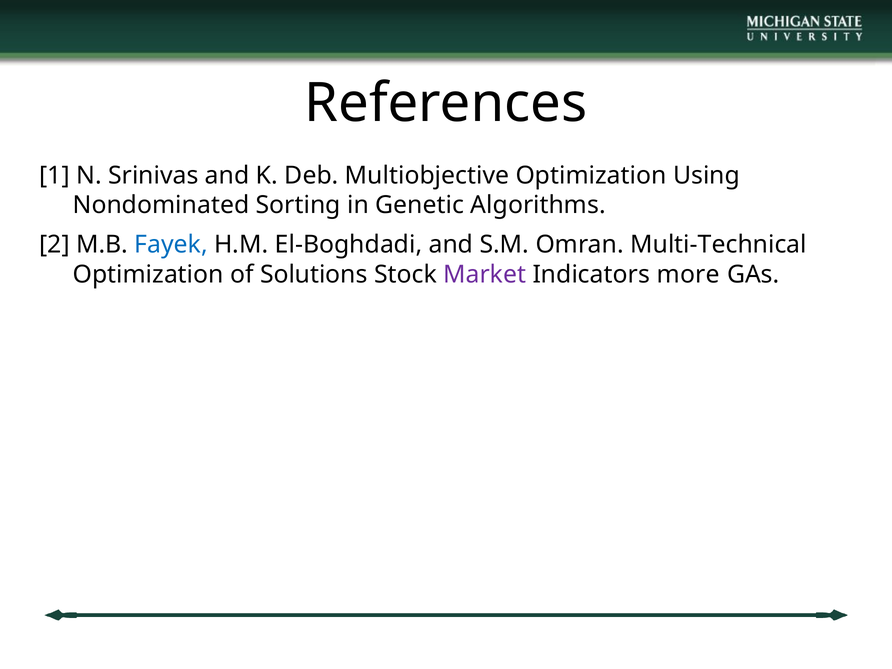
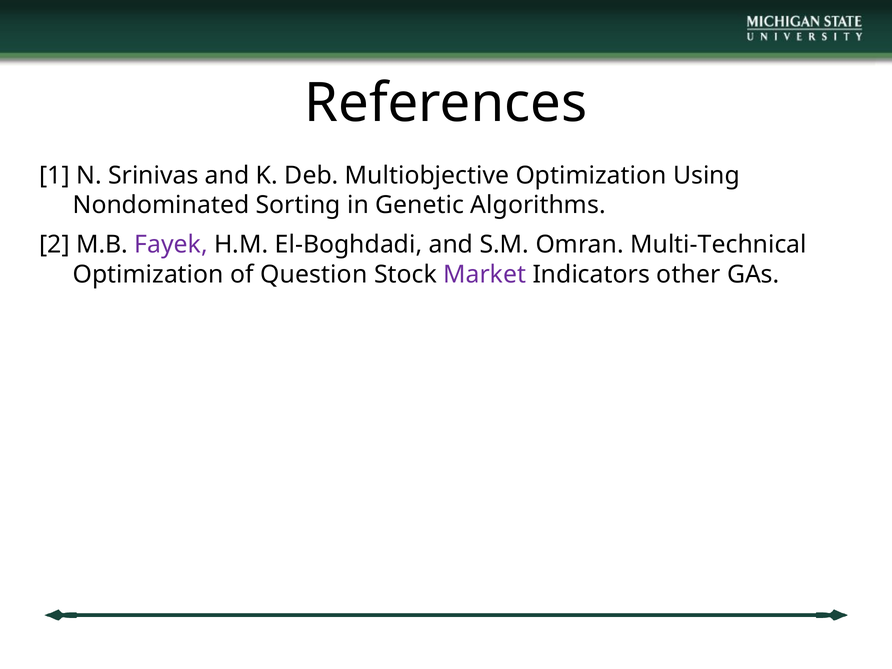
Fayek colour: blue -> purple
Solutions: Solutions -> Question
more: more -> other
